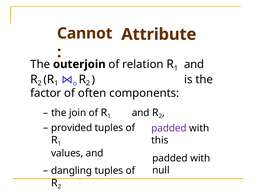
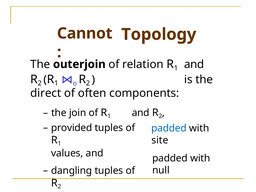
Attribute: Attribute -> Topology
factor: factor -> direct
padded at (169, 128) colour: purple -> blue
this: this -> site
